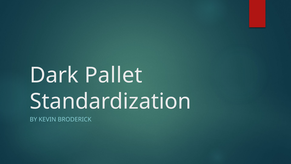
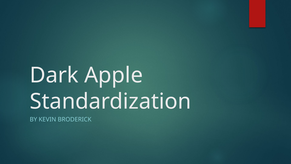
Pallet: Pallet -> Apple
